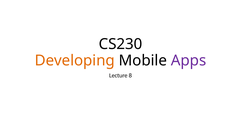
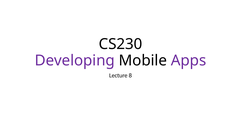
Developing colour: orange -> purple
